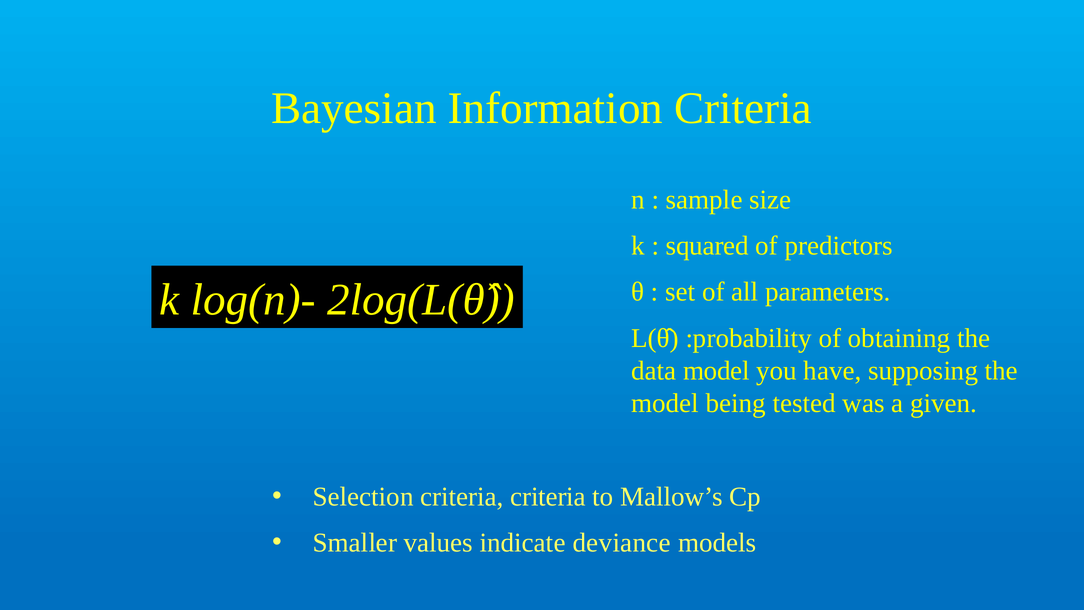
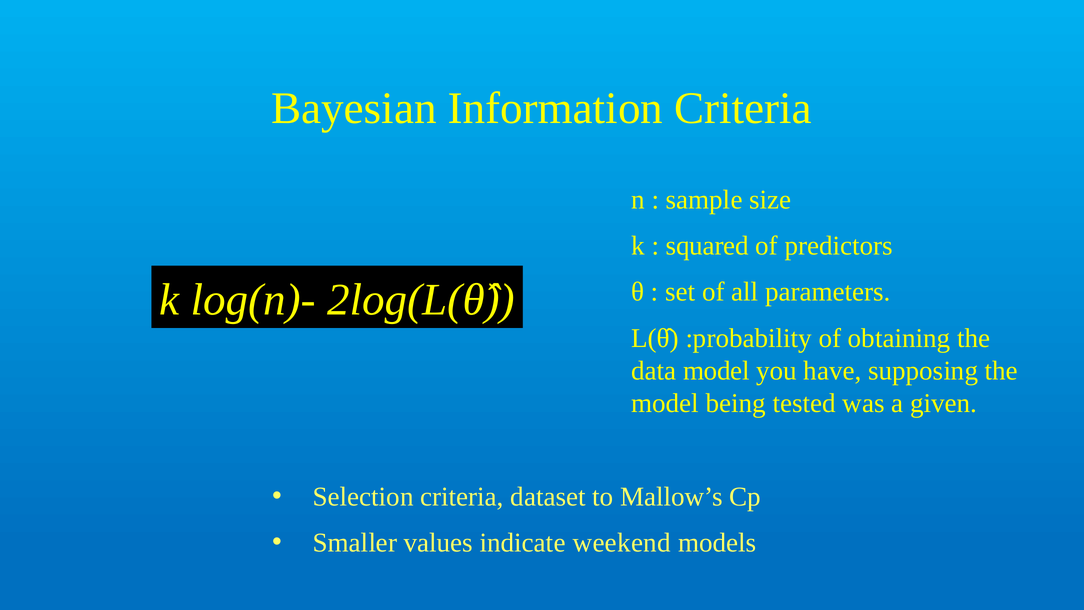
criteria criteria: criteria -> dataset
deviance: deviance -> weekend
